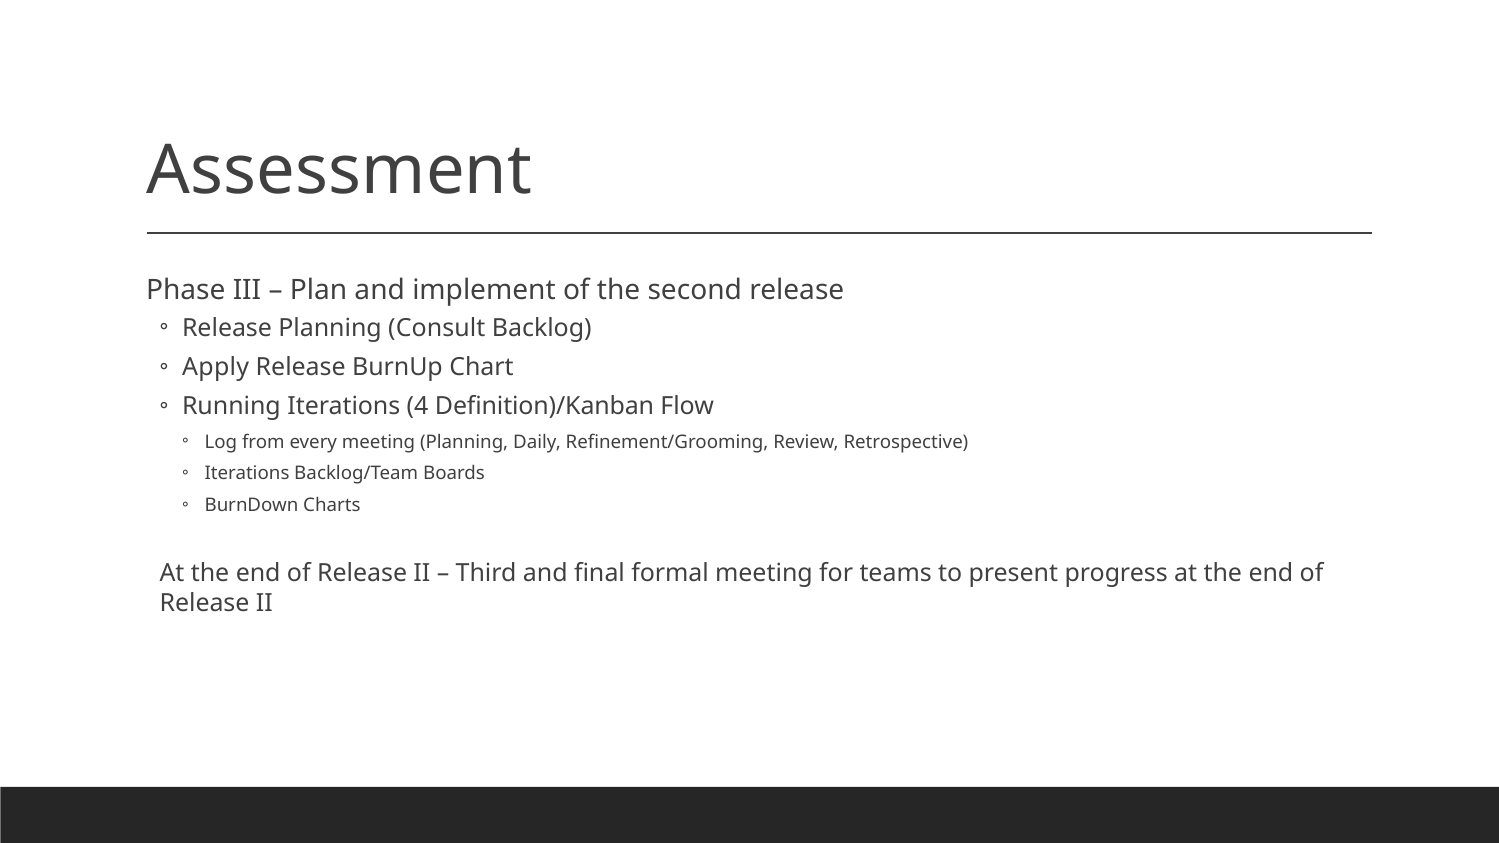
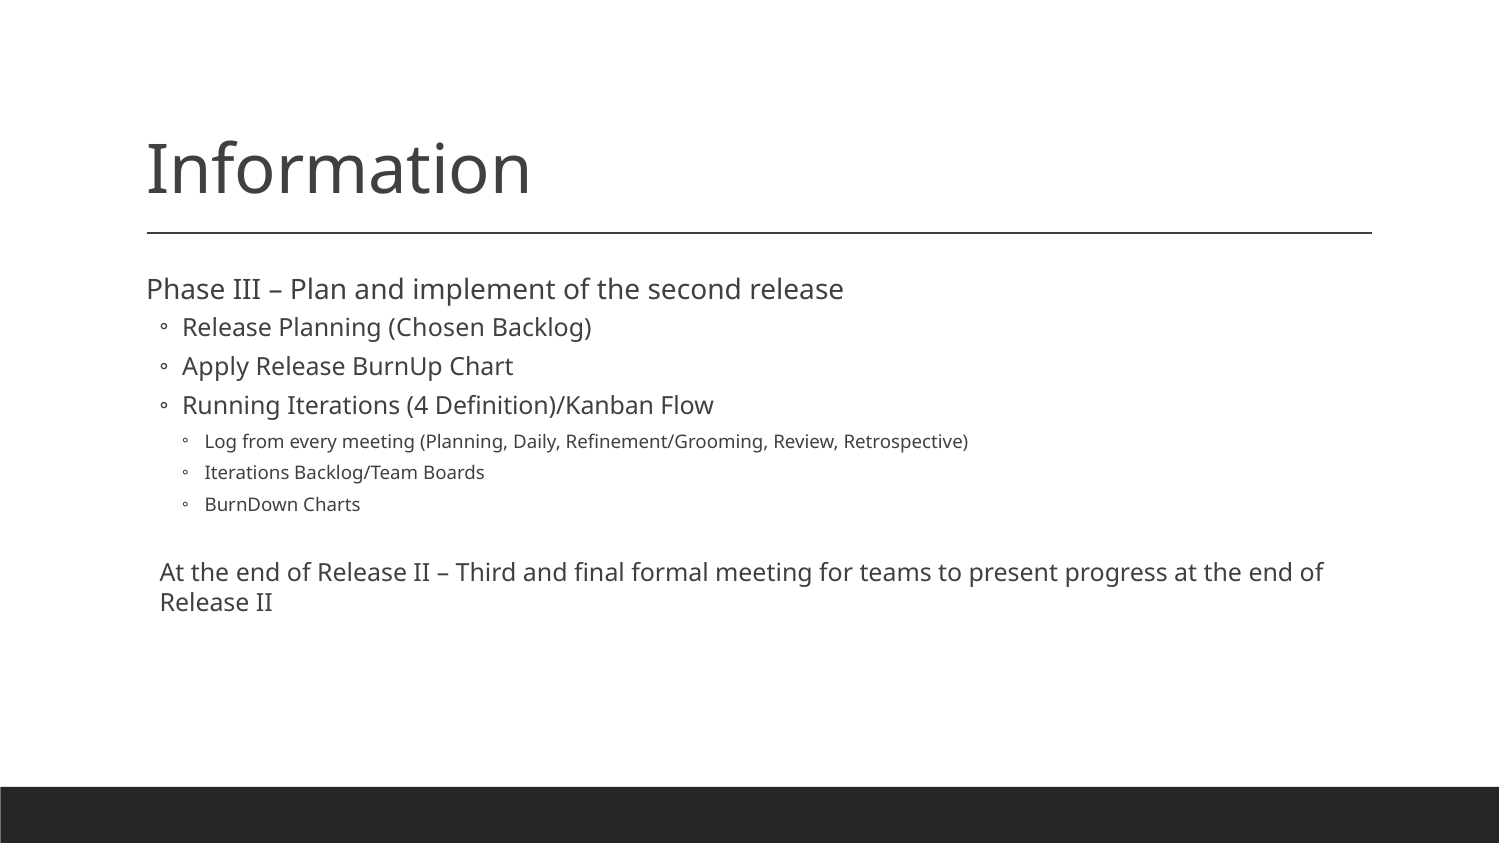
Assessment: Assessment -> Information
Consult: Consult -> Chosen
